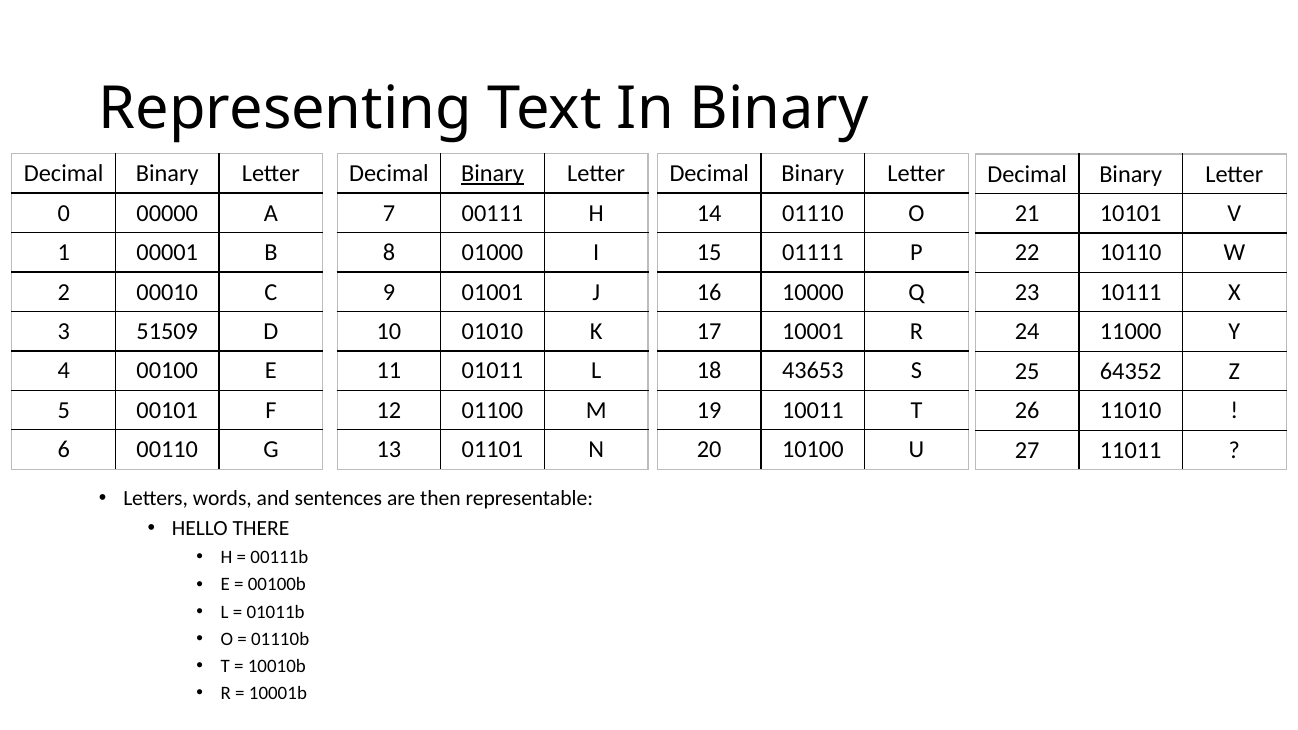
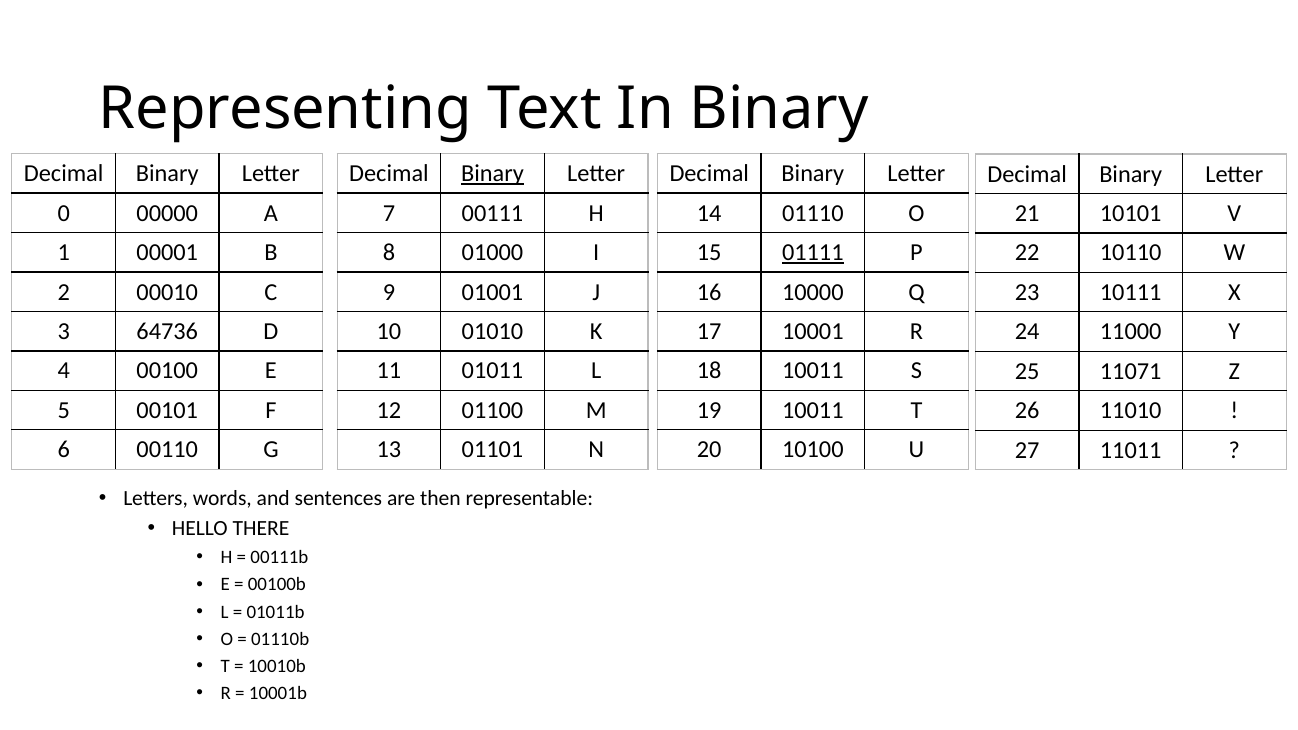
01111 underline: none -> present
51509: 51509 -> 64736
18 43653: 43653 -> 10011
64352: 64352 -> 11071
